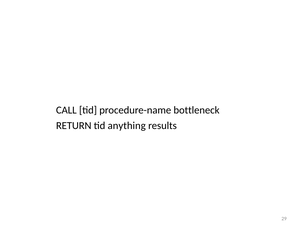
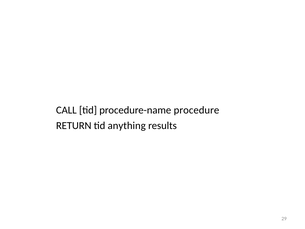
bottleneck: bottleneck -> procedure
